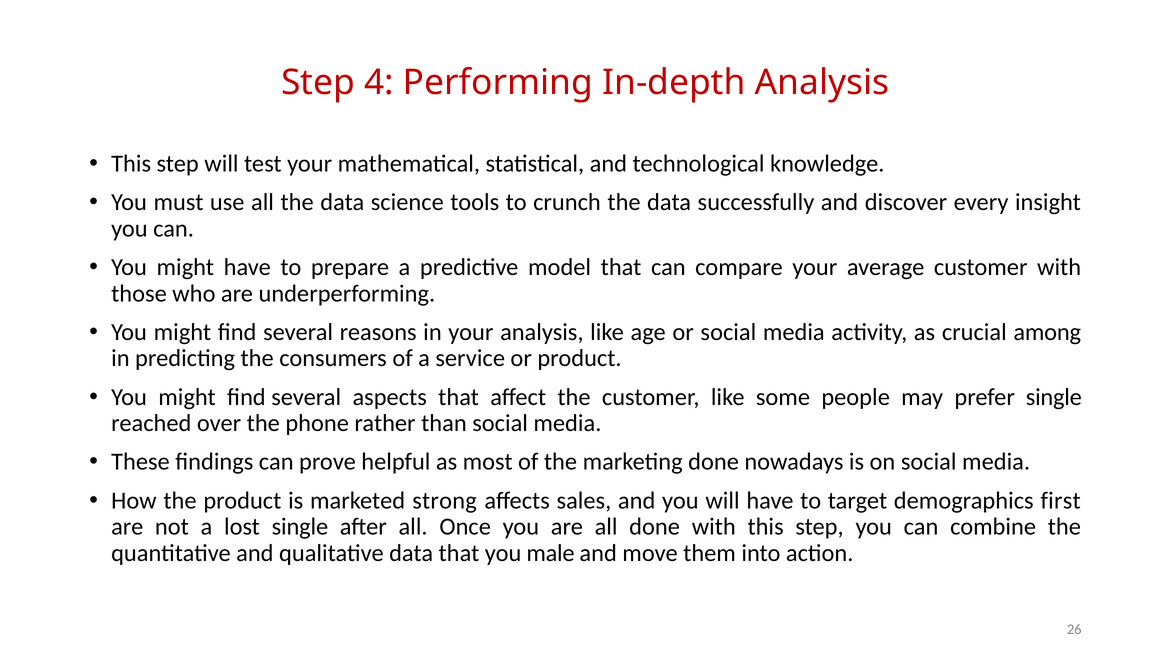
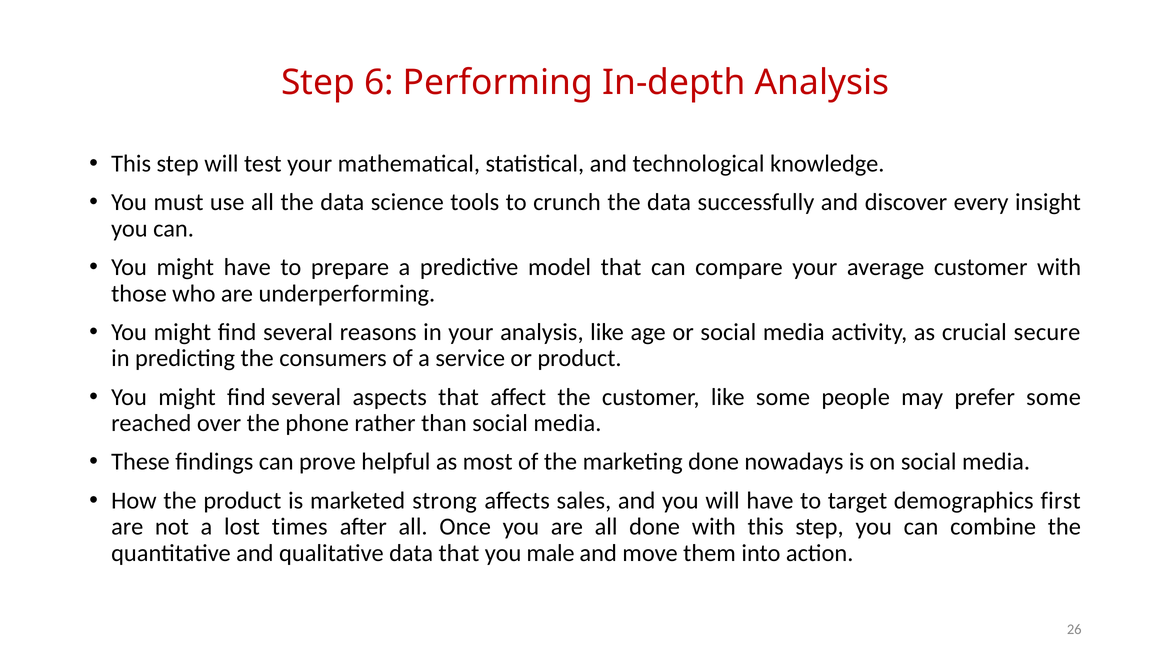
4: 4 -> 6
among: among -> secure
prefer single: single -> some
lost single: single -> times
